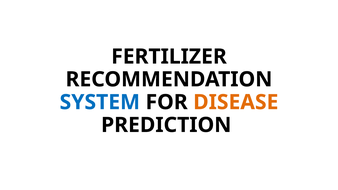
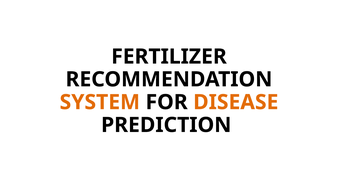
SYSTEM colour: blue -> orange
